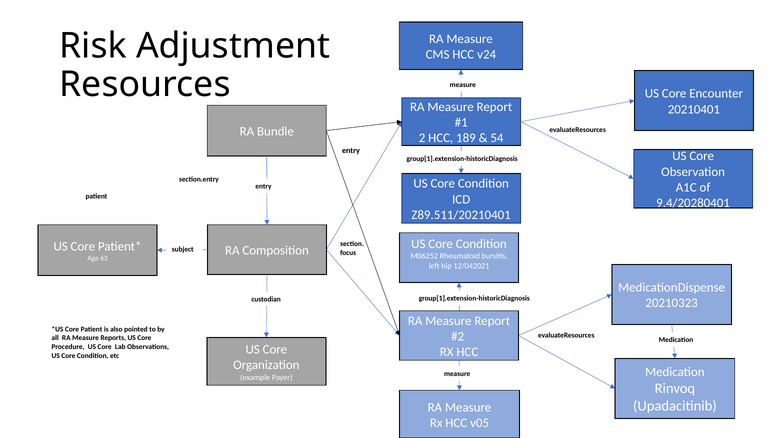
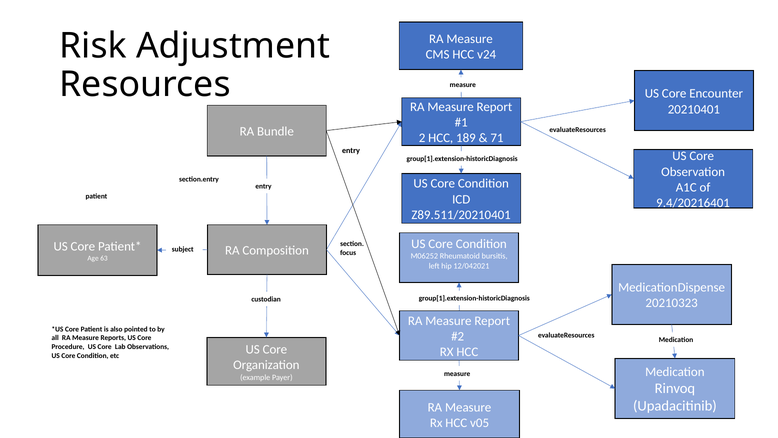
54: 54 -> 71
9.4/20280401: 9.4/20280401 -> 9.4/20216401
